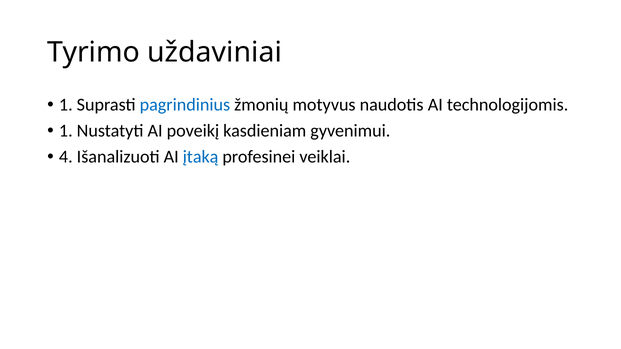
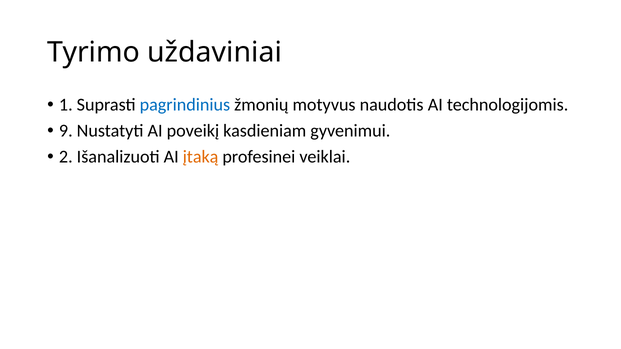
1 at (66, 131): 1 -> 9
4: 4 -> 2
įtaką colour: blue -> orange
